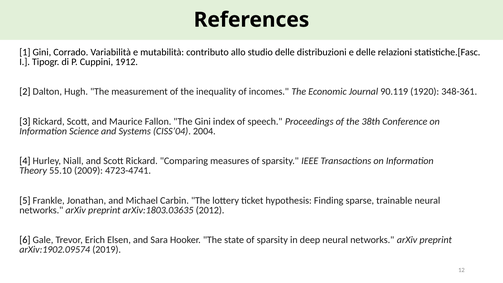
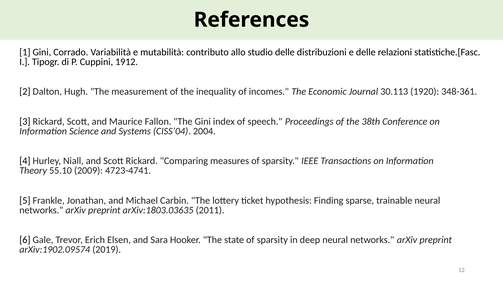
90.119: 90.119 -> 30.113
2012: 2012 -> 2011
